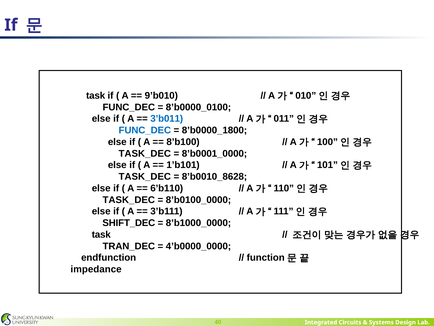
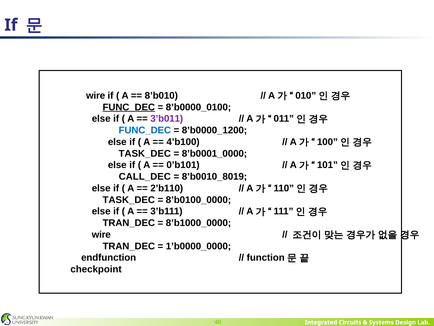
task at (96, 95): task -> wire
9’b010: 9’b010 -> 8’b010
FUNC_DEC at (129, 107) underline: none -> present
3’b011 colour: blue -> purple
8’b0000_1800: 8’b0000_1800 -> 8’b0000_1200
8’b100: 8’b100 -> 4’b100
1’b101: 1’b101 -> 0’b101
TASK_DEC at (145, 176): TASK_DEC -> CALL_DEC
8’b0010_8628: 8’b0010_8628 -> 8’b0010_8019
6’b110: 6’b110 -> 2’b110
SHIFT_DEC at (129, 223): SHIFT_DEC -> TRAN_DEC
task at (101, 234): task -> wire
4’b0000_0000: 4’b0000_0000 -> 1’b0000_0000
impedance: impedance -> checkpoint
